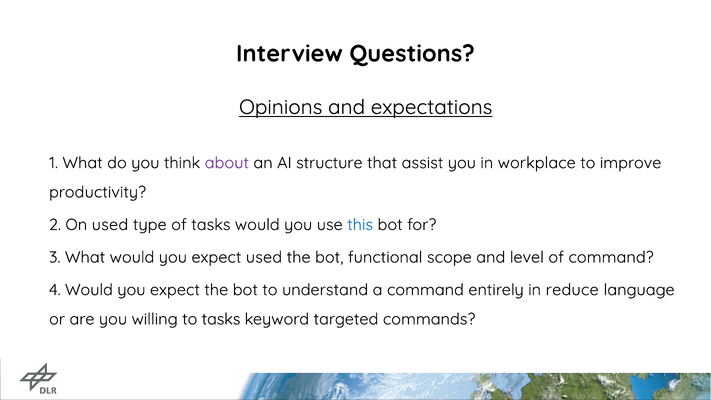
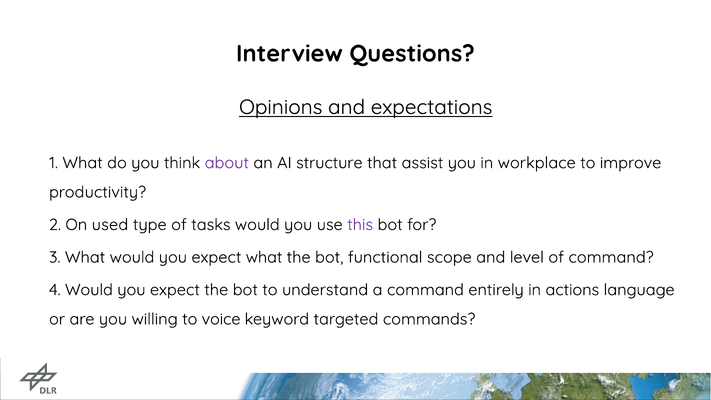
this colour: blue -> purple
expect used: used -> what
reduce: reduce -> actions
to tasks: tasks -> voice
